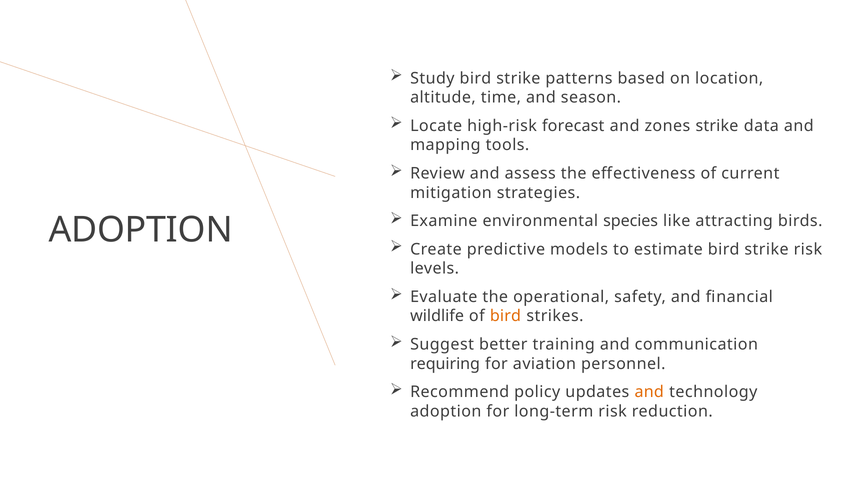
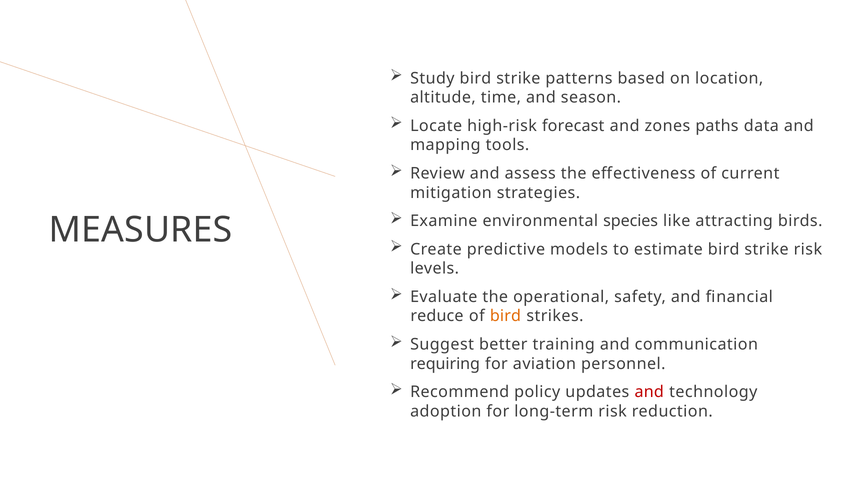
zones strike: strike -> paths
ADOPTION at (141, 230): ADOPTION -> MEASURES
wildlife: wildlife -> reduce
and at (649, 392) colour: orange -> red
